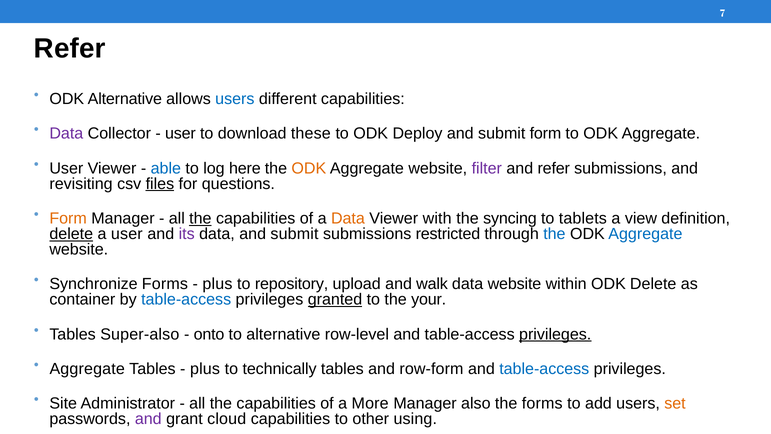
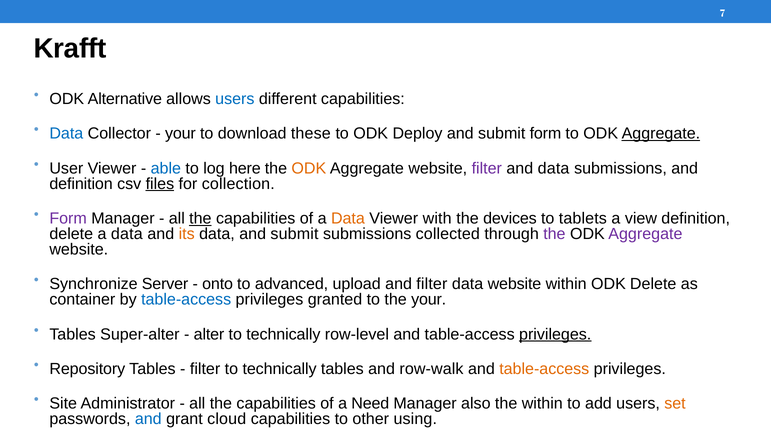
Refer at (70, 48): Refer -> Krafft
Data at (66, 134) colour: purple -> blue
user at (180, 134): user -> your
Aggregate at (661, 134) underline: none -> present
and refer: refer -> data
revisiting at (81, 184): revisiting -> definition
questions: questions -> collection
Form at (68, 218) colour: orange -> purple
syncing: syncing -> devices
delete at (71, 234) underline: present -> none
user at (127, 234): user -> data
its colour: purple -> orange
restricted: restricted -> collected
the at (554, 234) colour: blue -> purple
Aggregate at (645, 234) colour: blue -> purple
Synchronize Forms: Forms -> Server
plus at (217, 284): plus -> onto
repository: repository -> advanced
and walk: walk -> filter
granted underline: present -> none
Super-also: Super-also -> Super-alter
onto: onto -> alter
alternative at (283, 334): alternative -> technically
Aggregate at (87, 369): Aggregate -> Repository
plus at (205, 369): plus -> filter
row-form: row-form -> row-walk
table-access at (544, 369) colour: blue -> orange
More: More -> Need
the forms: forms -> within
and at (148, 419) colour: purple -> blue
